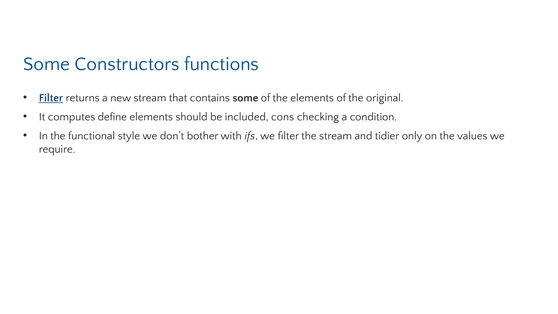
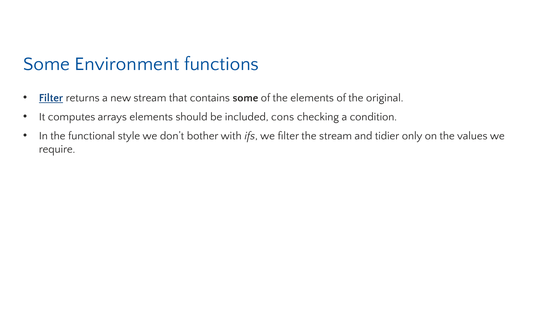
Constructors: Constructors -> Environment
define: define -> arrays
